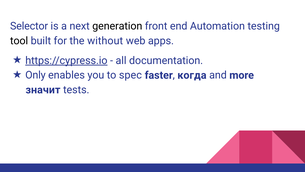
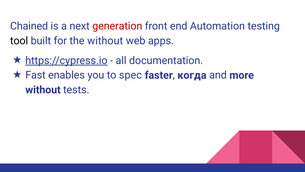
Selector: Selector -> Chained
generation colour: black -> red
Only: Only -> Fast
значит at (43, 90): значит -> without
